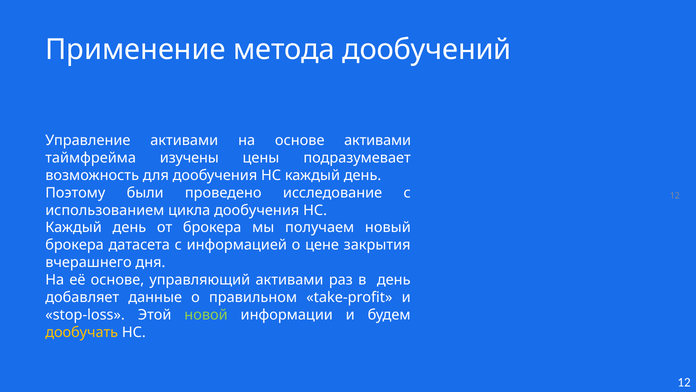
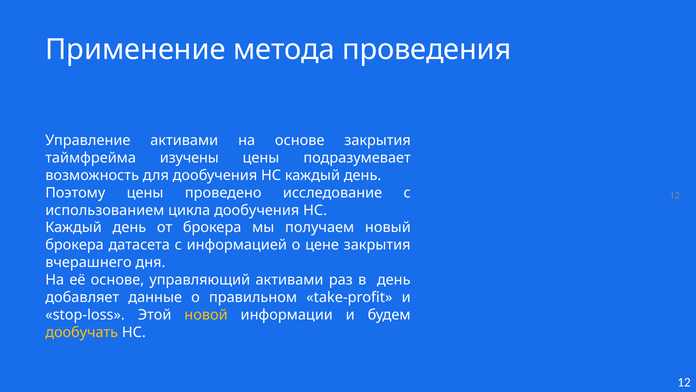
дообучений: дообучений -> проведения
основе активами: активами -> закрытия
Поэтому были: были -> цены
новой colour: light green -> yellow
